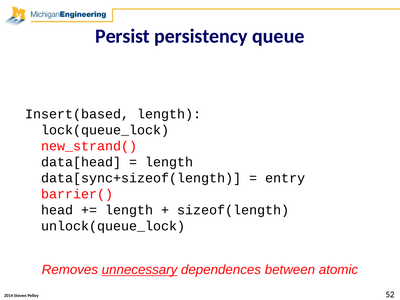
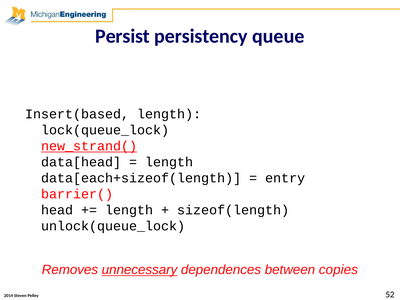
new_strand( underline: none -> present
data[sync+sizeof(length: data[sync+sizeof(length -> data[each+sizeof(length
atomic: atomic -> copies
